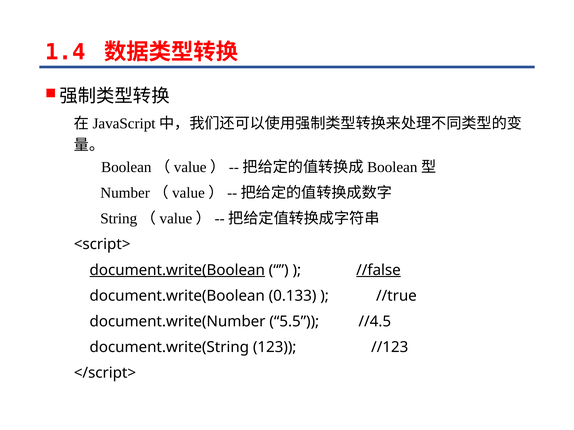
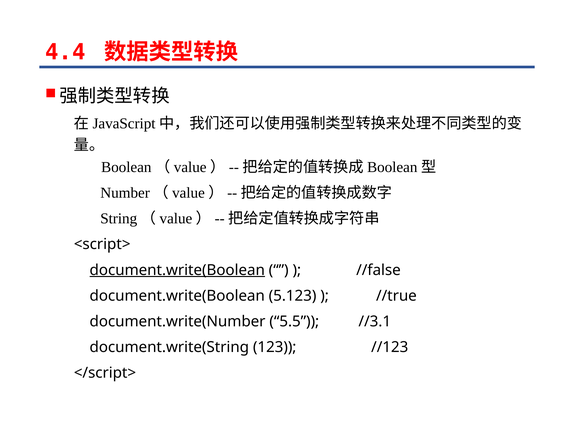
1.4: 1.4 -> 4.4
//false underline: present -> none
0.133: 0.133 -> 5.123
//4.5: //4.5 -> //3.1
